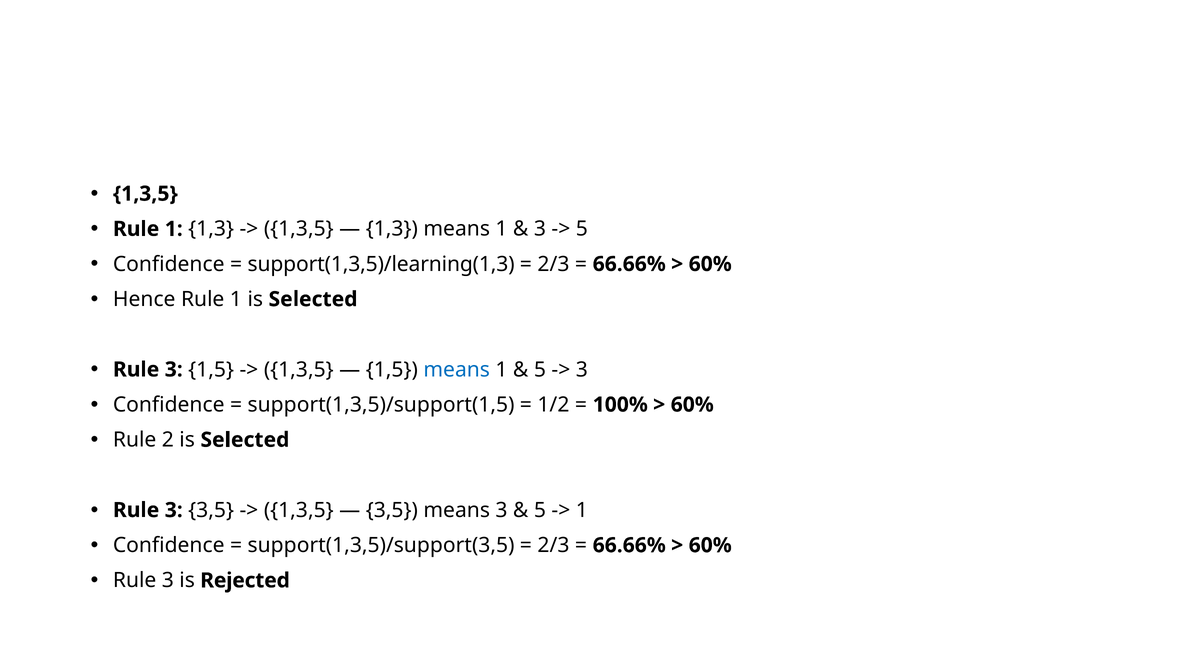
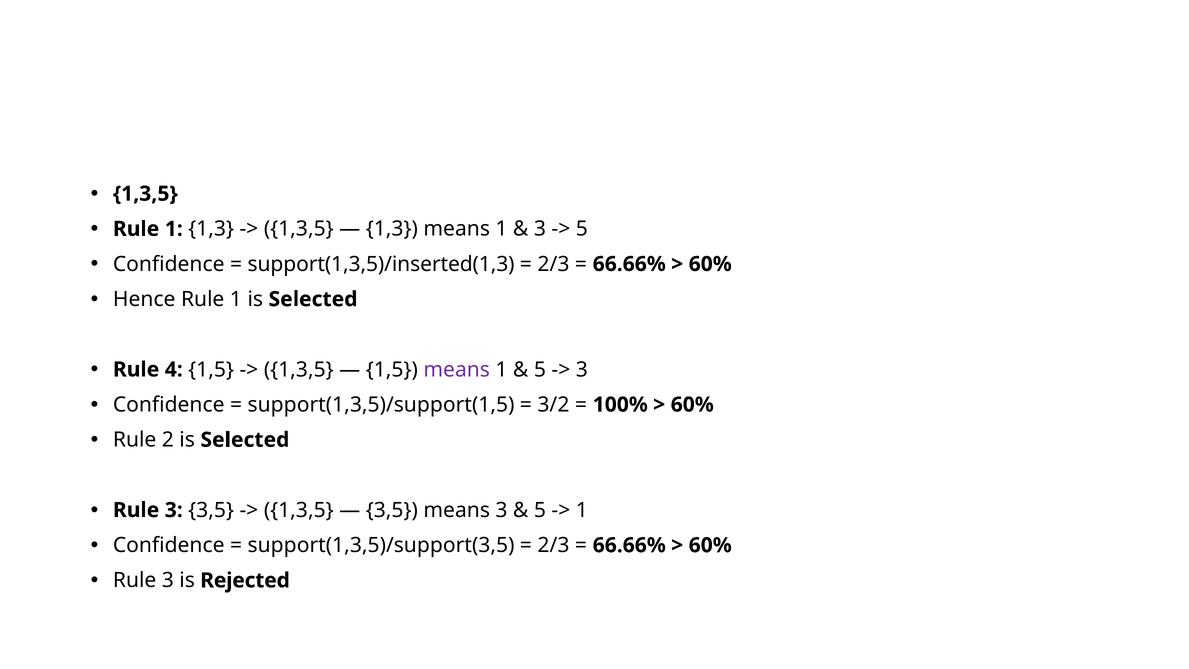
support(1,3,5)/learning(1,3: support(1,3,5)/learning(1,3 -> support(1,3,5)/inserted(1,3
3 at (174, 369): 3 -> 4
means at (457, 369) colour: blue -> purple
1/2: 1/2 -> 3/2
